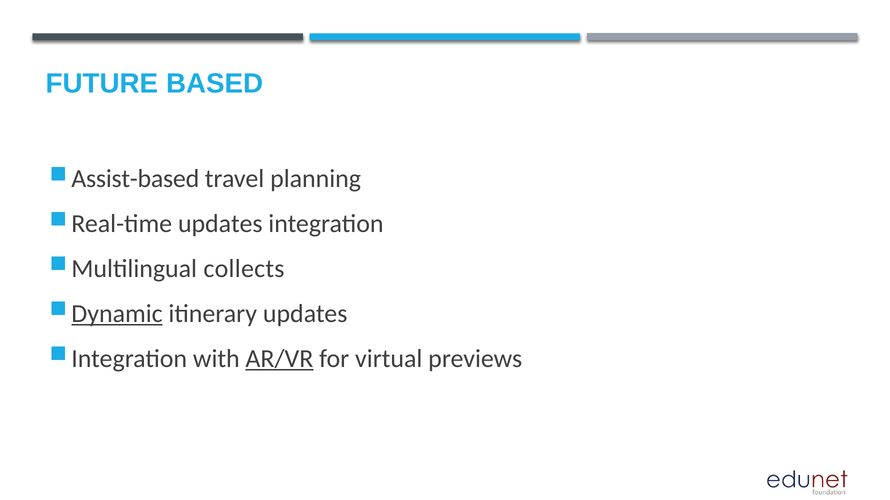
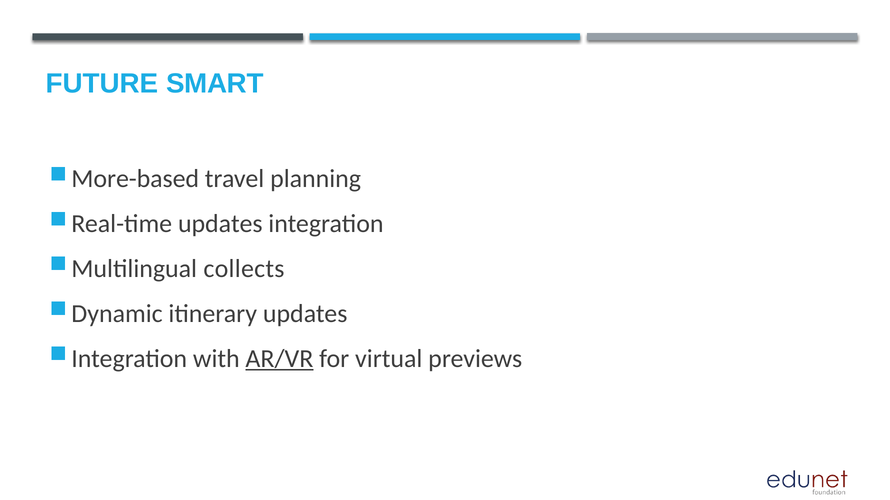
BASED: BASED -> SMART
Assist-based: Assist-based -> More-based
Dynamic underline: present -> none
